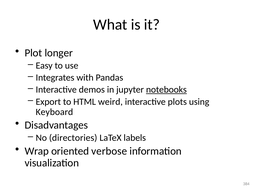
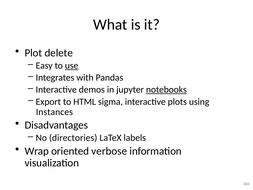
longer: longer -> delete
use underline: none -> present
weird: weird -> sigma
Keyboard: Keyboard -> Instances
